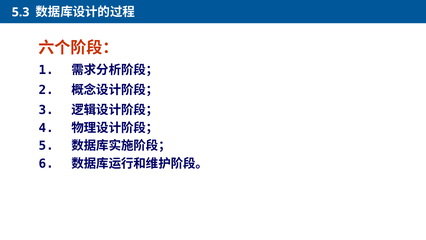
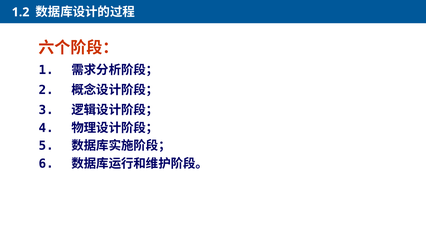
5.3: 5.3 -> 1.2
